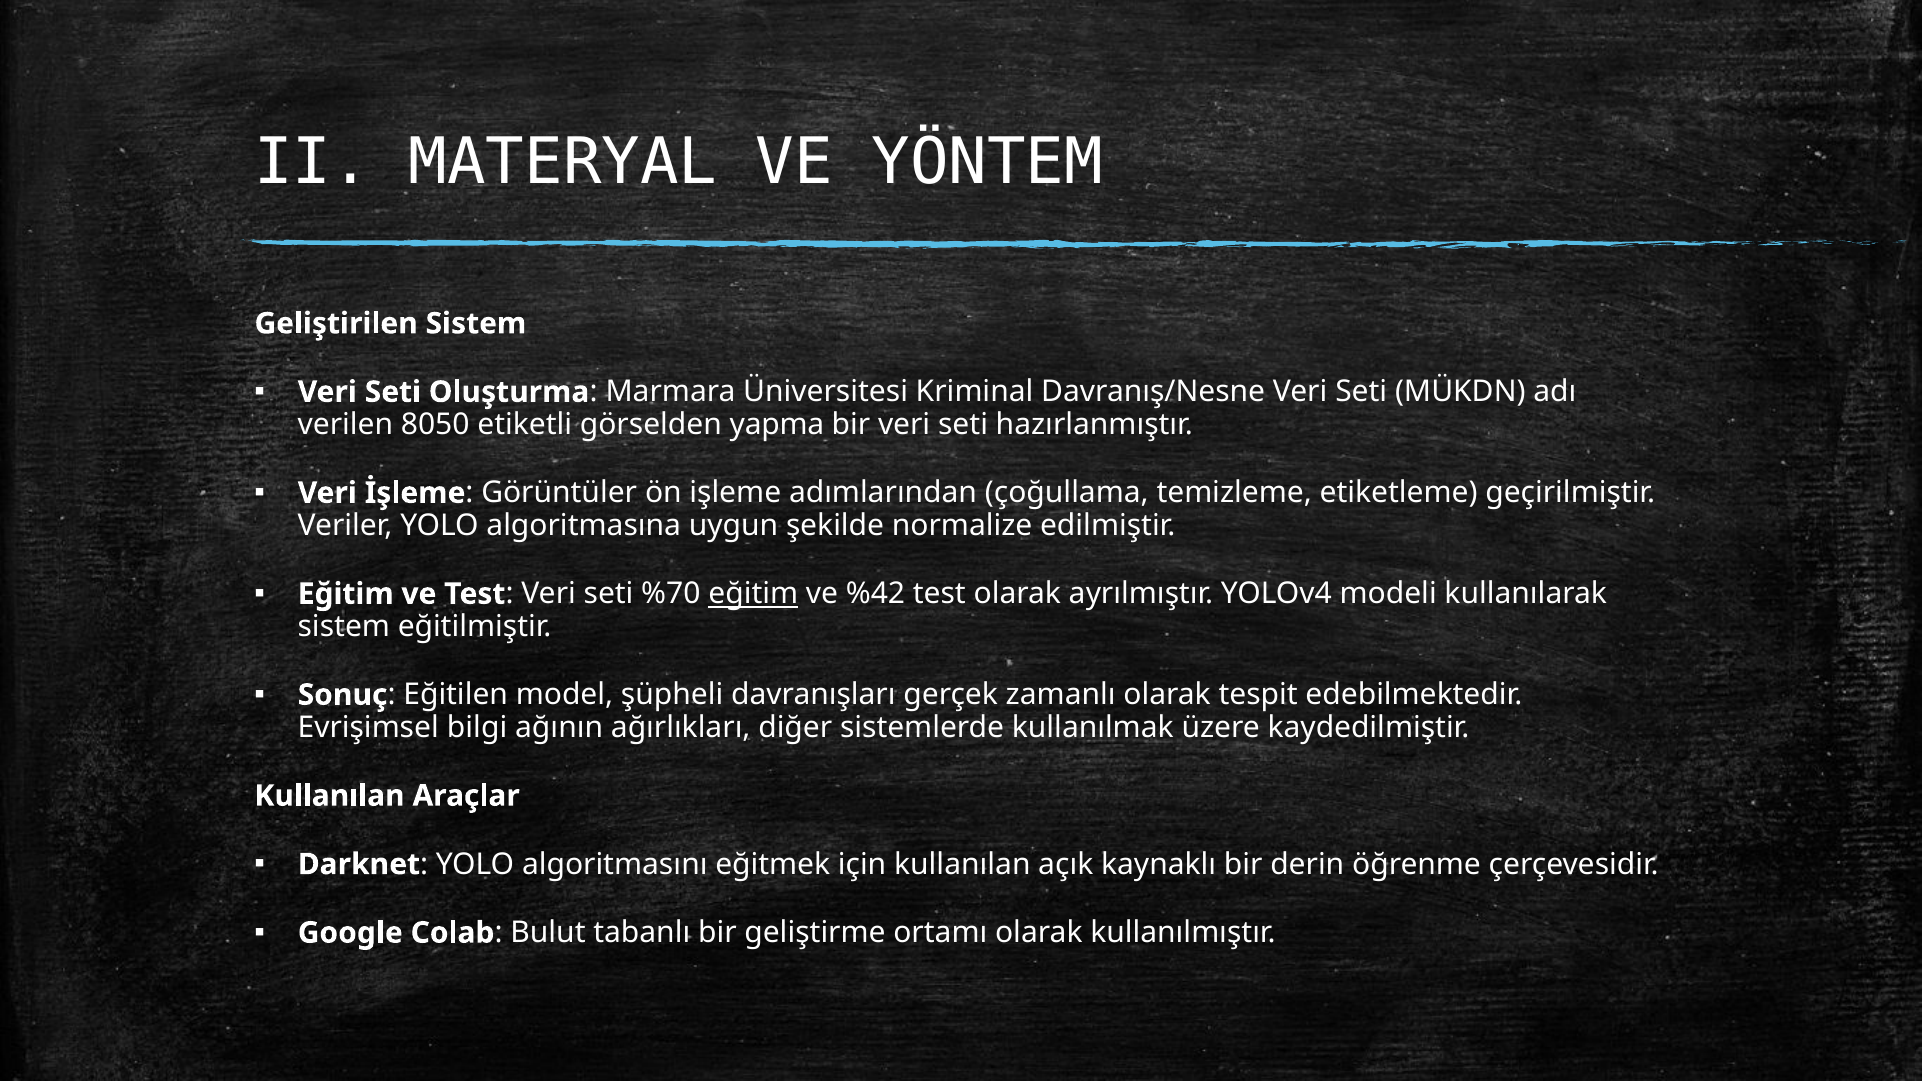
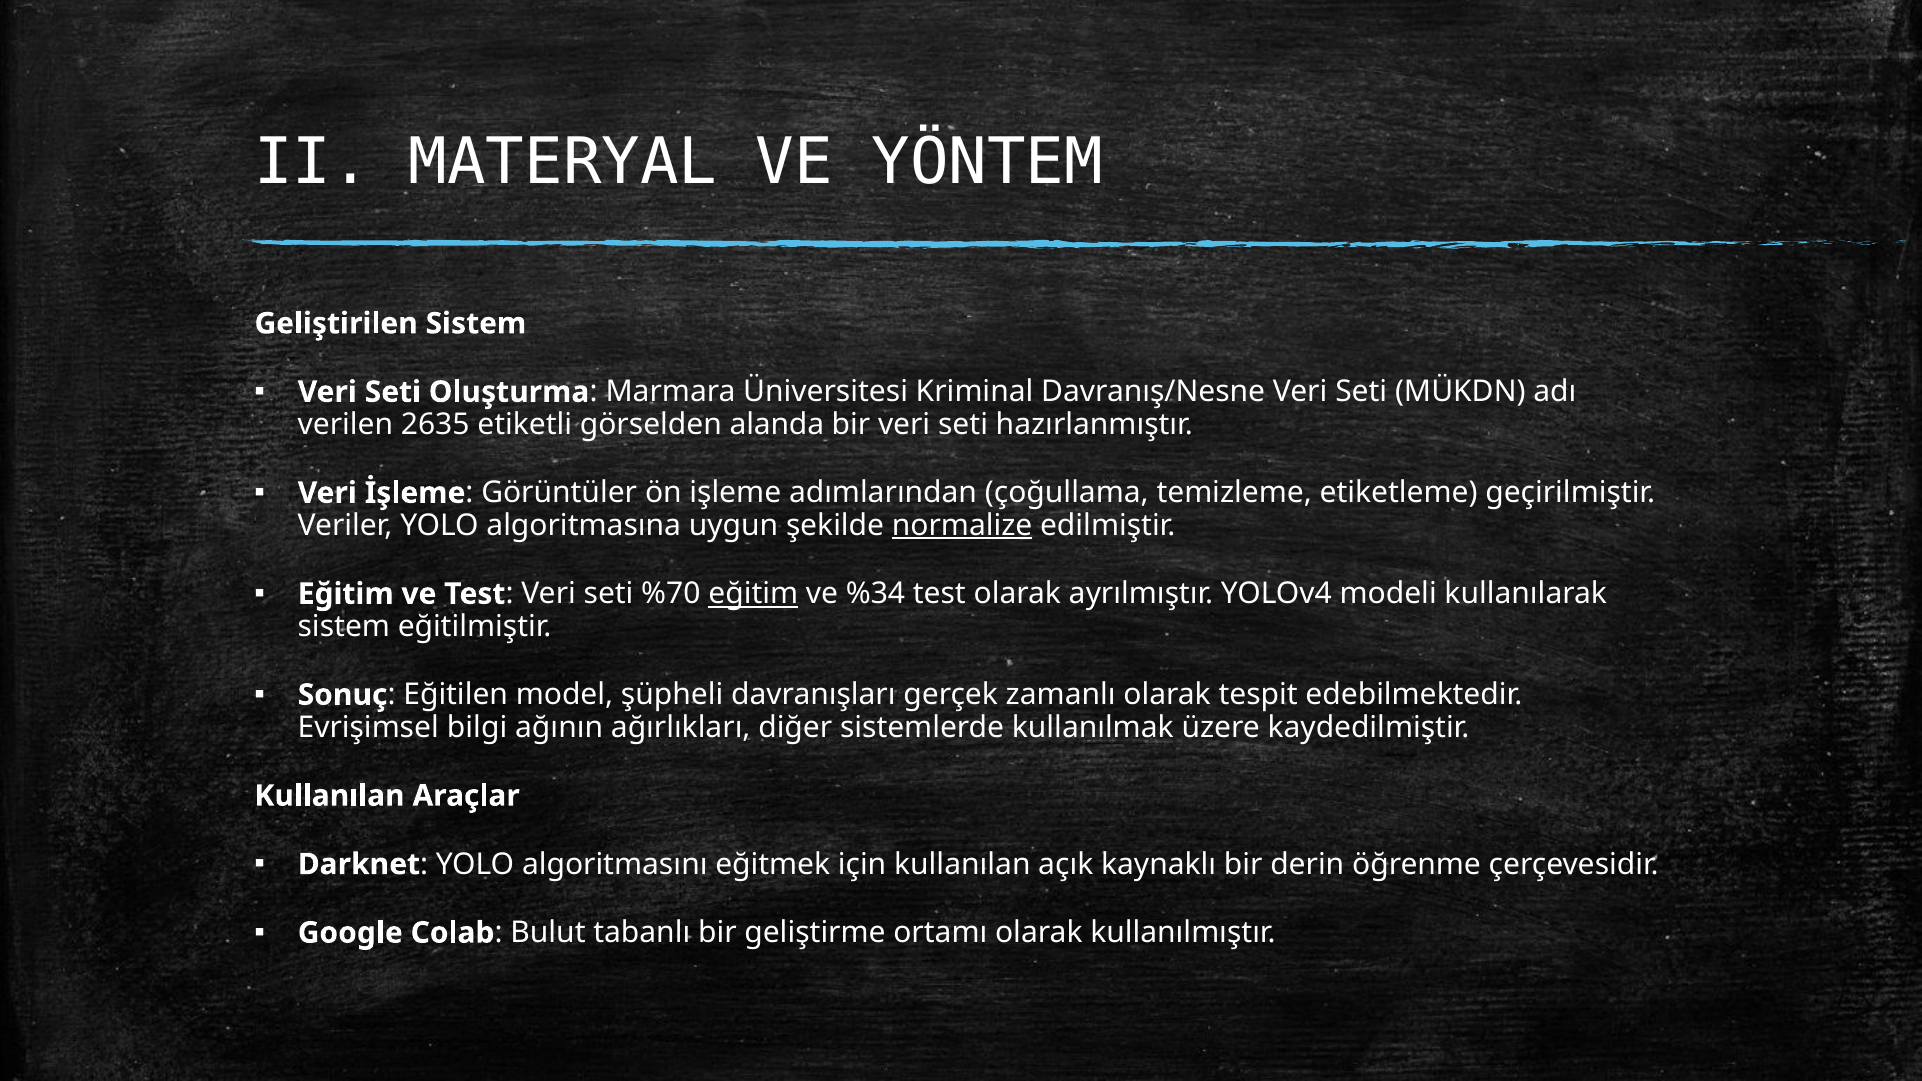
8050: 8050 -> 2635
yapma: yapma -> alanda
normalize underline: none -> present
%42: %42 -> %34
